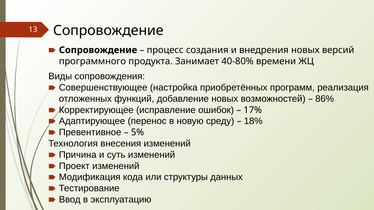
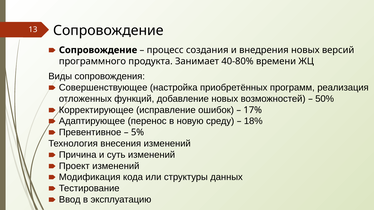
86%: 86% -> 50%
